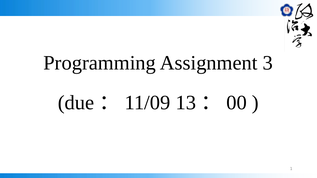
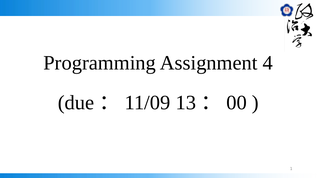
3: 3 -> 4
